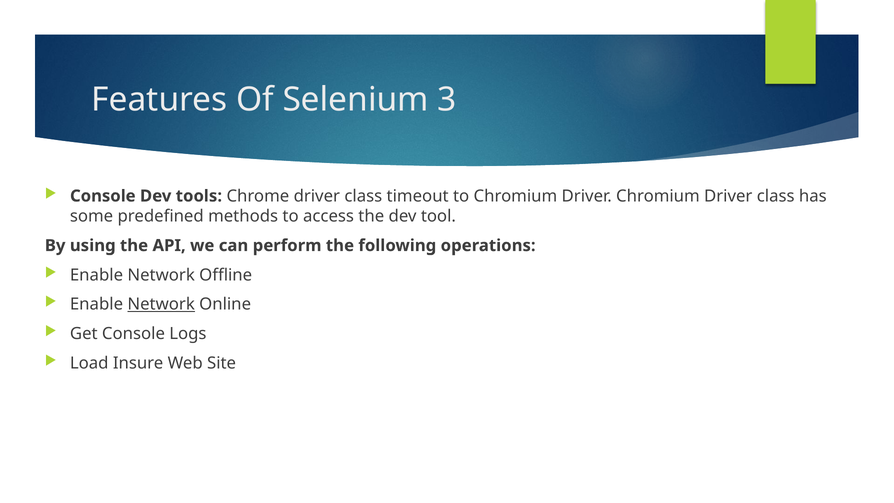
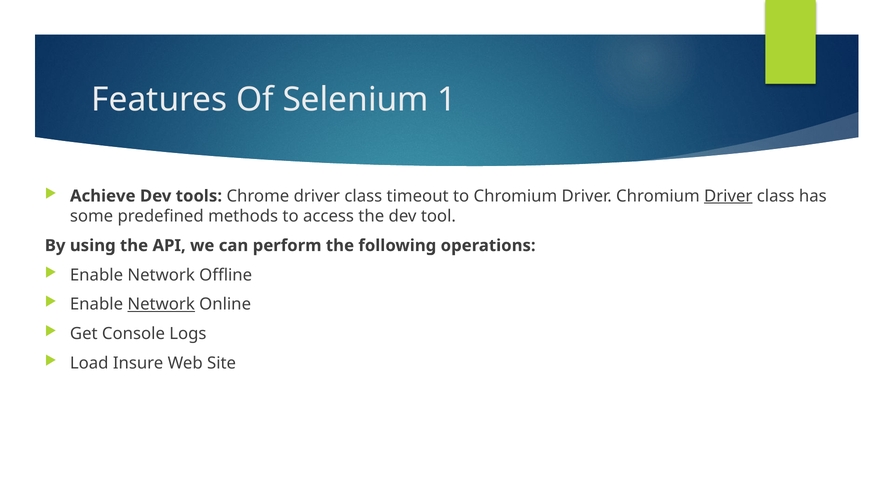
3: 3 -> 1
Console at (103, 196): Console -> Achieve
Driver at (728, 196) underline: none -> present
